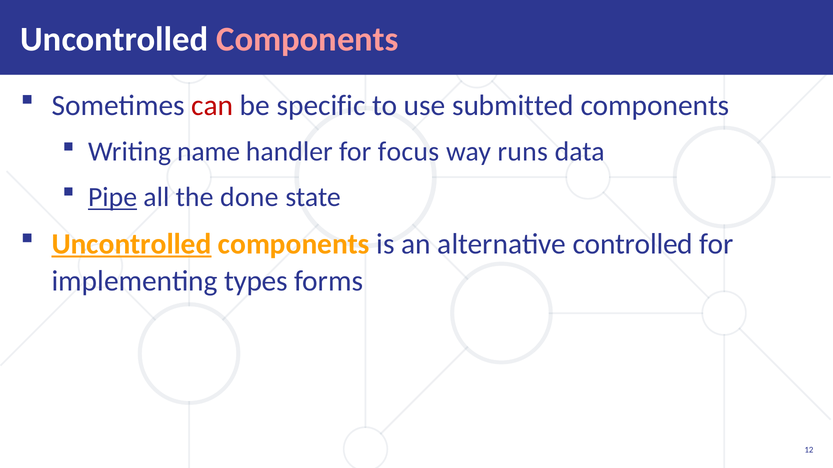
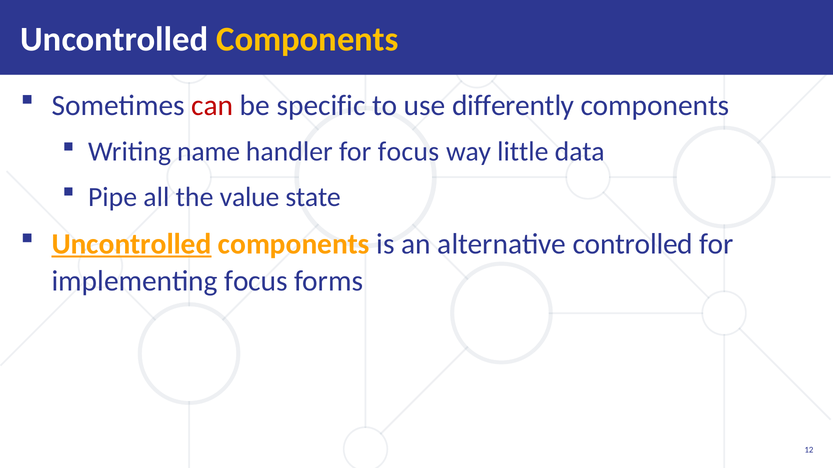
Components at (307, 39) colour: pink -> yellow
submitted: submitted -> differently
runs: runs -> little
Pipe underline: present -> none
done: done -> value
implementing types: types -> focus
